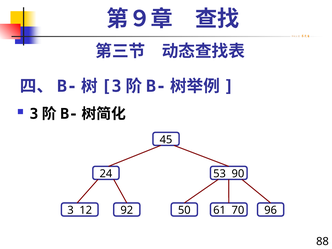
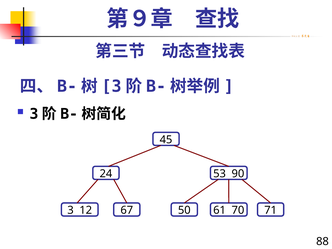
92: 92 -> 67
96: 96 -> 71
